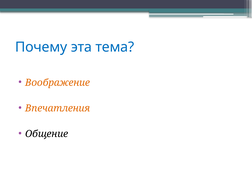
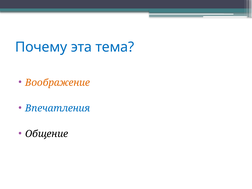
Впечатления colour: orange -> blue
